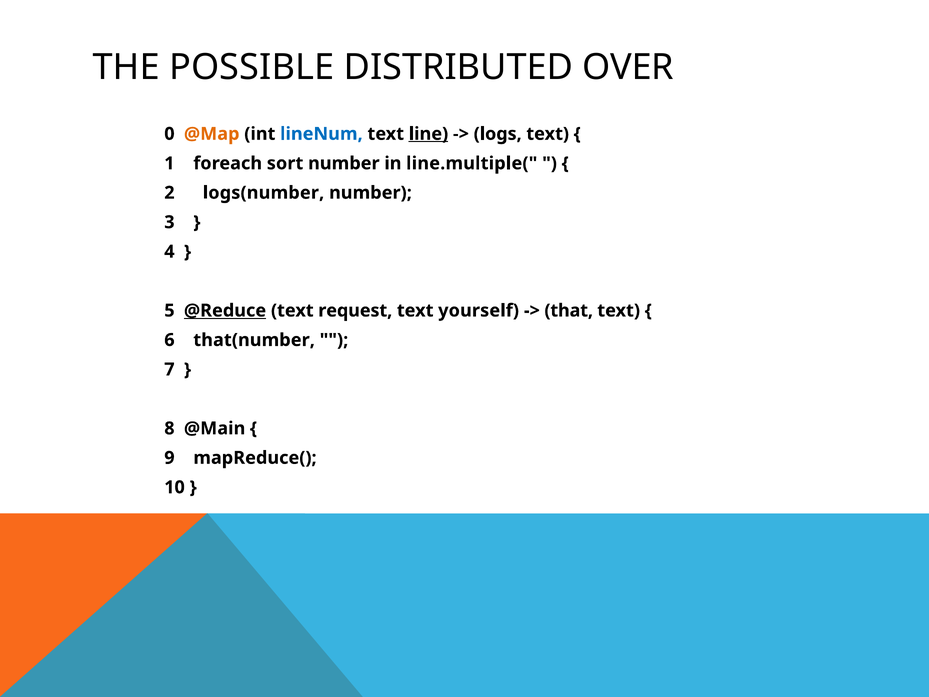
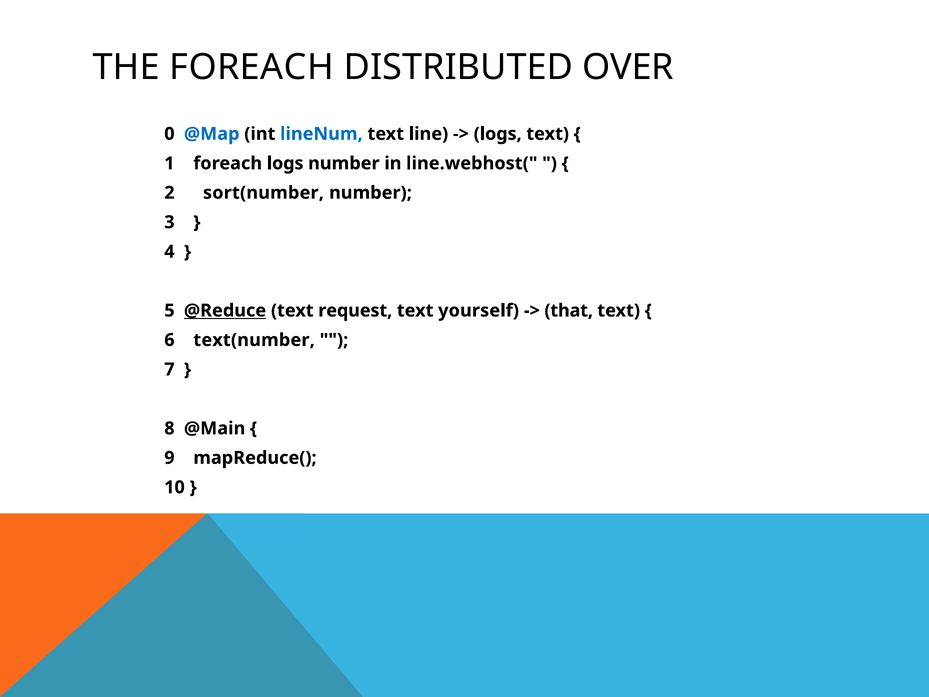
THE POSSIBLE: POSSIBLE -> FOREACH
@Map colour: orange -> blue
line underline: present -> none
foreach sort: sort -> logs
line.multiple(: line.multiple( -> line.webhost(
logs(number: logs(number -> sort(number
that(number: that(number -> text(number
